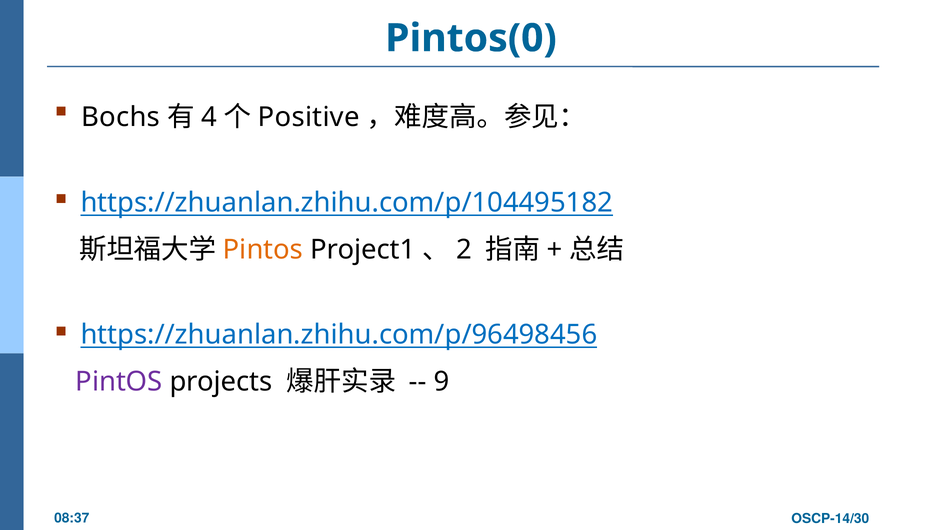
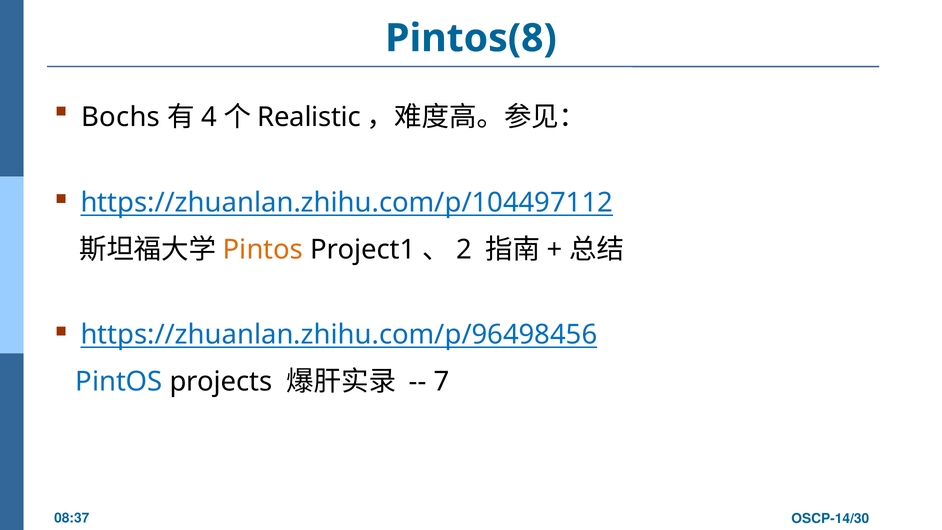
Pintos(0: Pintos(0 -> Pintos(8
Positive: Positive -> Realistic
https://zhuanlan.zhihu.com/p/104495182: https://zhuanlan.zhihu.com/p/104495182 -> https://zhuanlan.zhihu.com/p/104497112
PintOS at (119, 382) colour: purple -> blue
9: 9 -> 7
